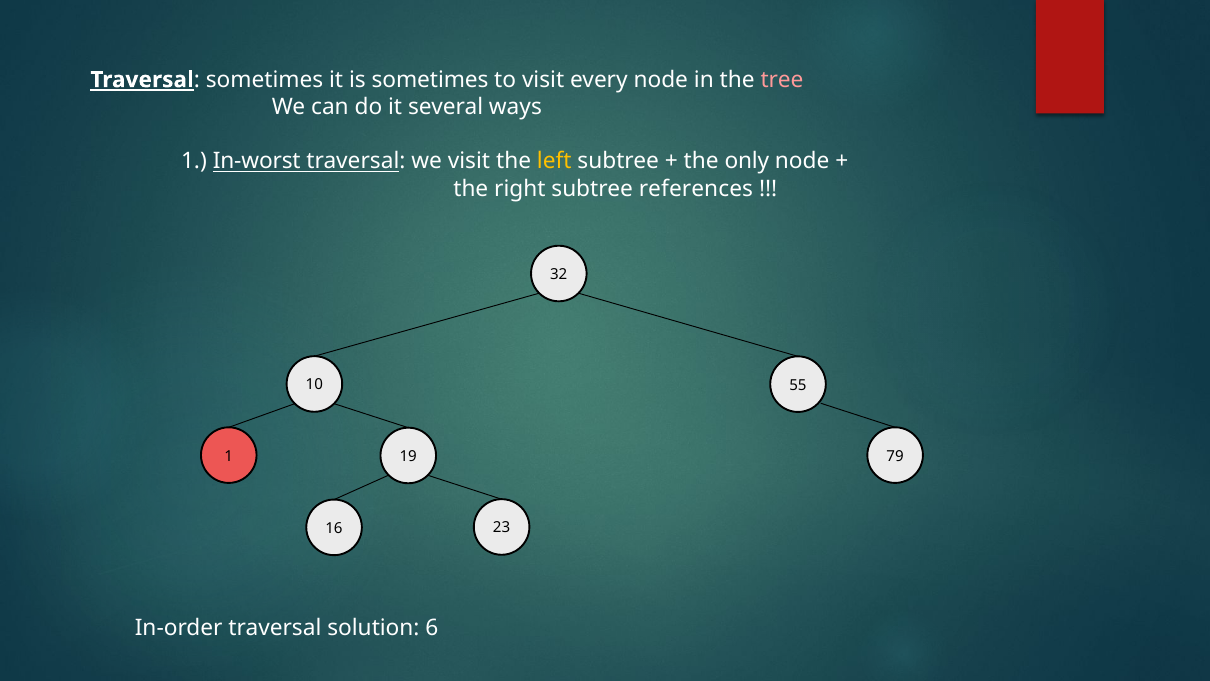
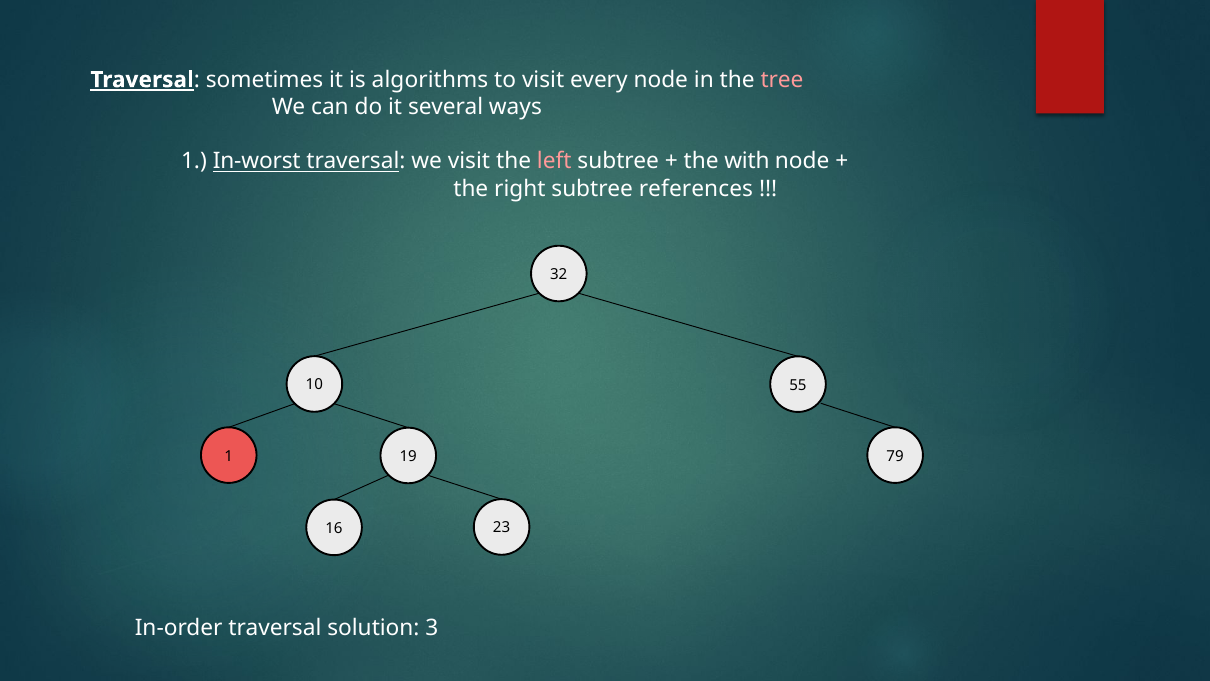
is sometimes: sometimes -> algorithms
left colour: yellow -> pink
only: only -> with
6: 6 -> 3
